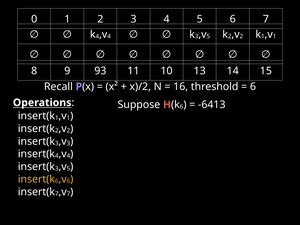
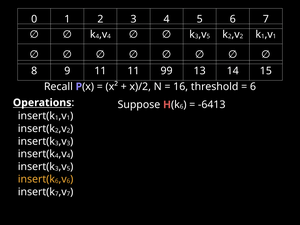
9 93: 93 -> 11
10: 10 -> 99
